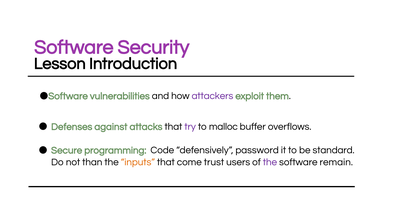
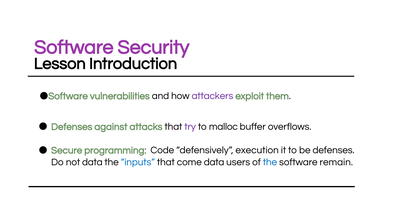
password: password -> execution
be standard: standard -> defenses
not than: than -> data
inputs colour: orange -> blue
come trust: trust -> data
the at (270, 162) colour: purple -> blue
